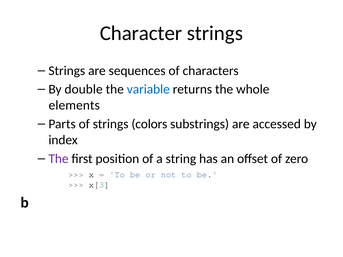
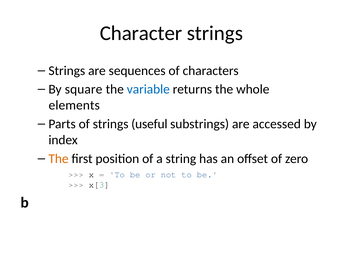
double: double -> square
colors: colors -> useful
The at (58, 159) colour: purple -> orange
